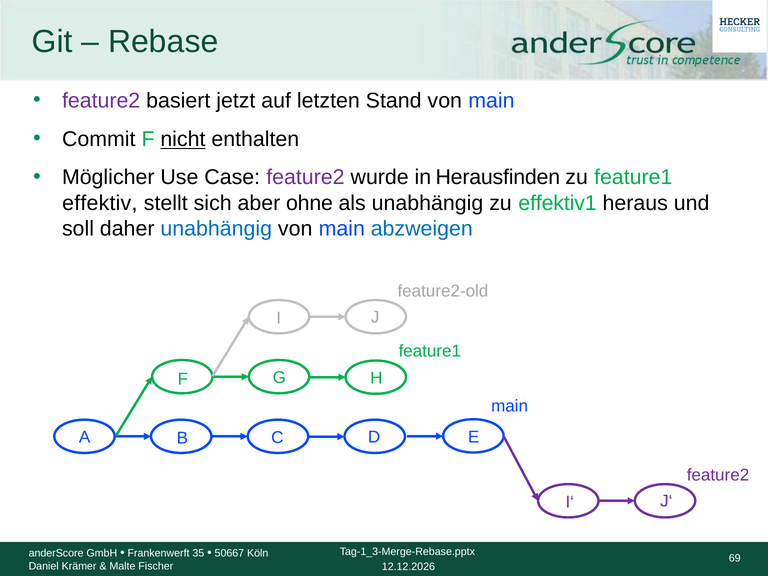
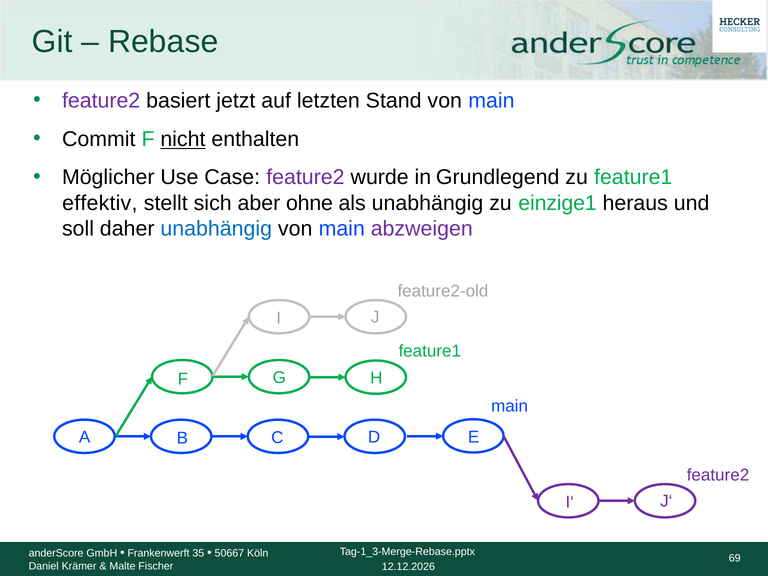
Herausfinden: Herausfinden -> Grundlegend
effektiv1: effektiv1 -> einzige1
abzweigen colour: blue -> purple
